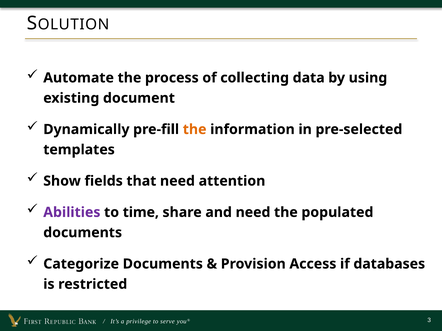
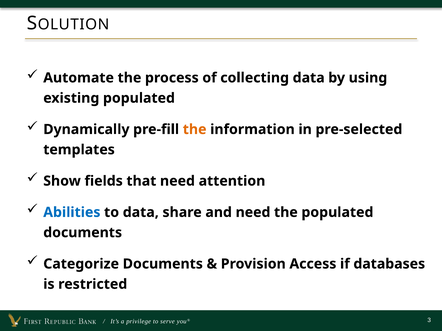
existing document: document -> populated
Abilities colour: purple -> blue
to time: time -> data
